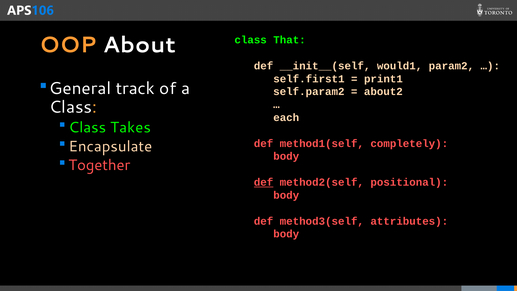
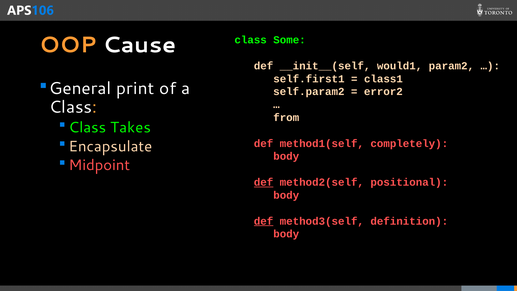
About: About -> Cause
That: That -> Some
print1: print1 -> class1
track: track -> print
about2: about2 -> error2
each: each -> from
Together: Together -> Midpoint
def at (264, 221) underline: none -> present
attributes: attributes -> definition
